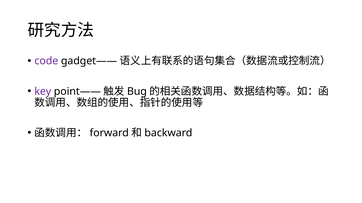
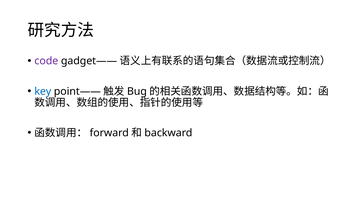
key colour: purple -> blue
